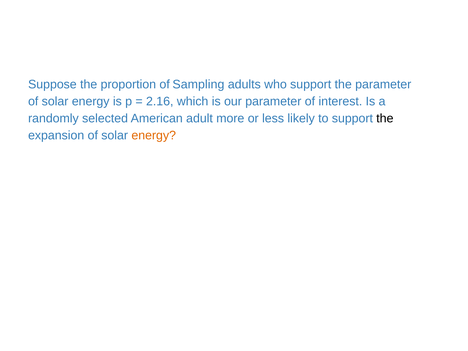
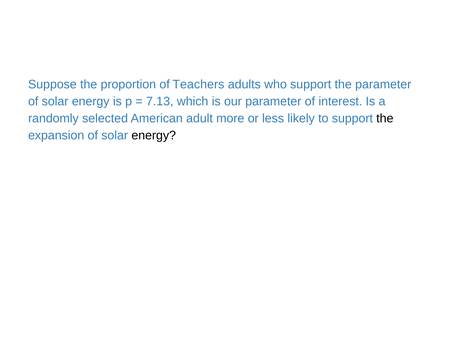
Sampling: Sampling -> Teachers
2.16: 2.16 -> 7.13
energy at (154, 135) colour: orange -> black
